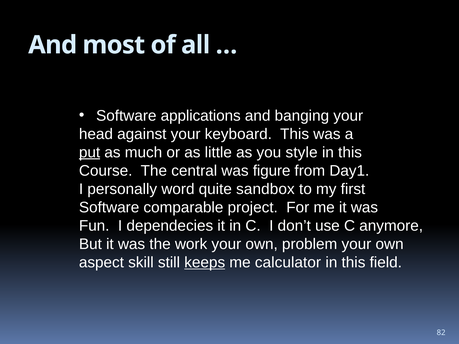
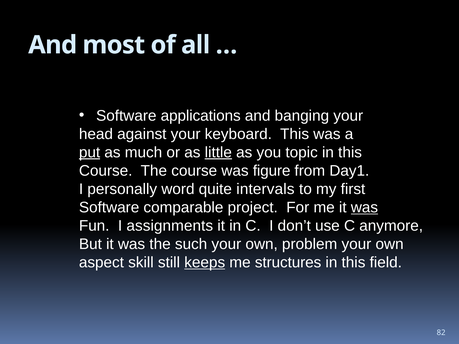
little underline: none -> present
style: style -> topic
The central: central -> course
sandbox: sandbox -> intervals
was at (364, 208) underline: none -> present
dependecies: dependecies -> assignments
work: work -> such
calculator: calculator -> structures
